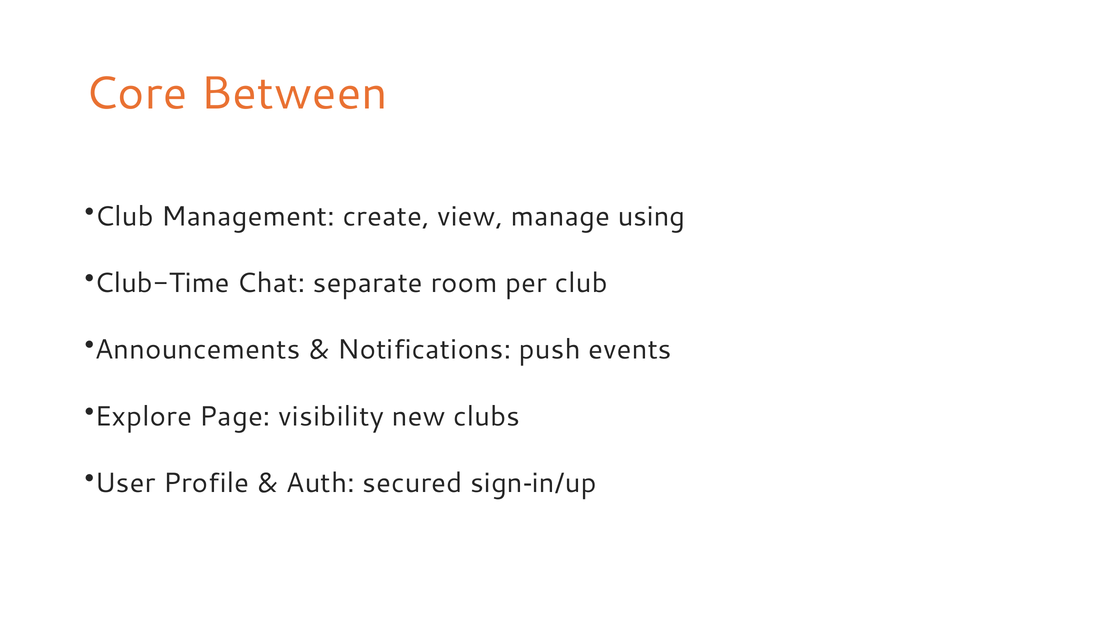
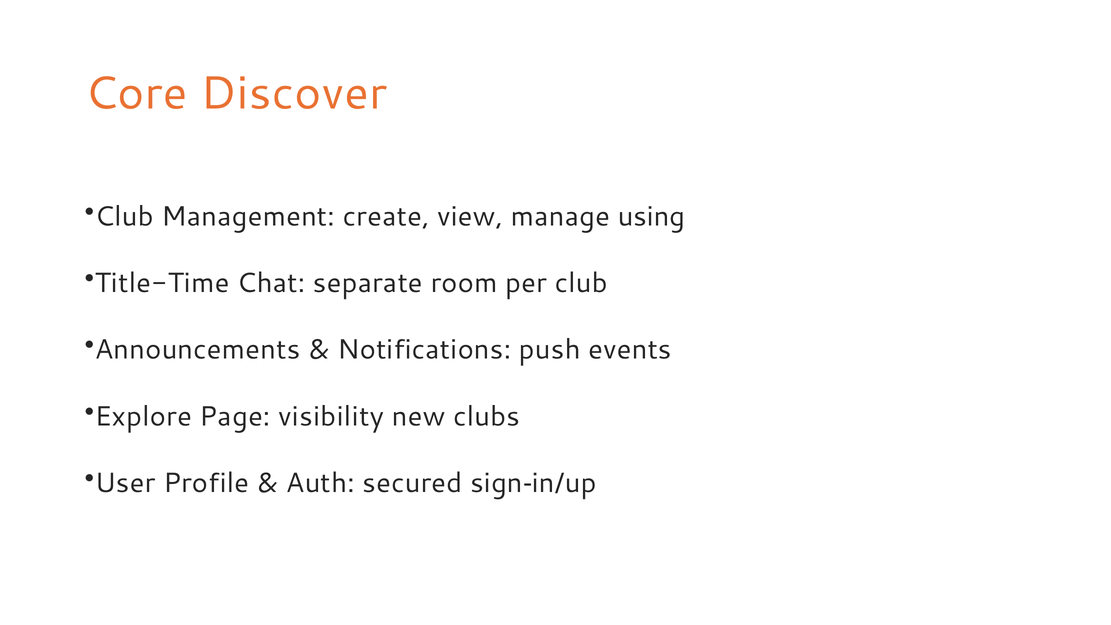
Between: Between -> Discover
Club-Time: Club-Time -> Title-Time
